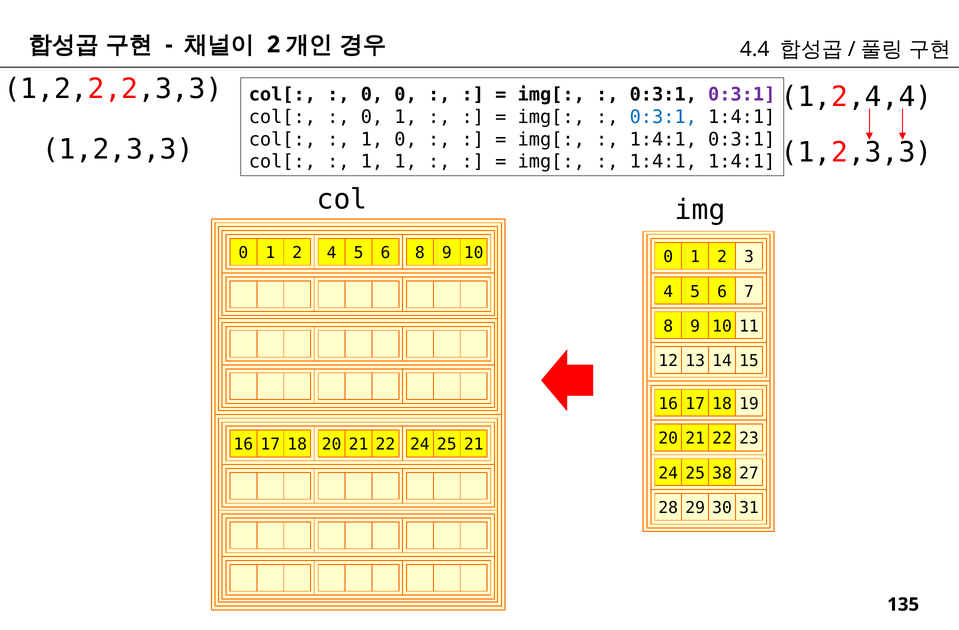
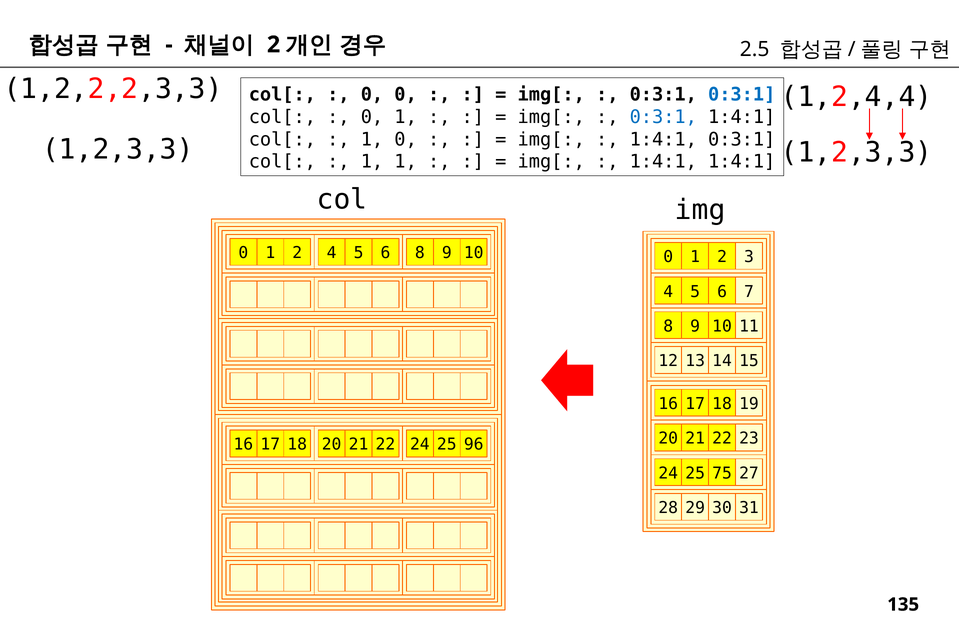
4.4: 4.4 -> 2.5
0:3:1 at (742, 95) colour: purple -> blue
25 21: 21 -> 96
38: 38 -> 75
